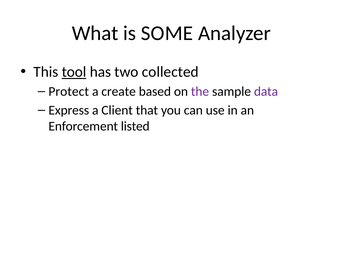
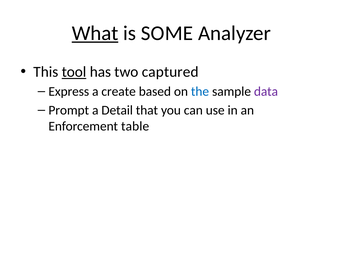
What underline: none -> present
collected: collected -> captured
Protect: Protect -> Express
the colour: purple -> blue
Express: Express -> Prompt
Client: Client -> Detail
listed: listed -> table
